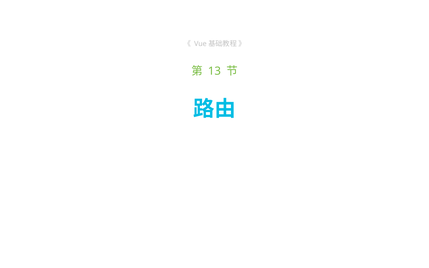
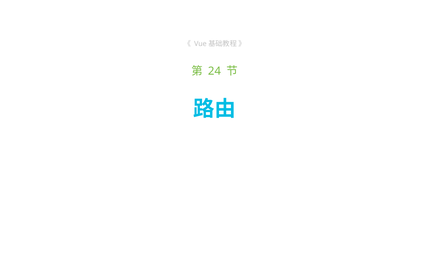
13: 13 -> 24
